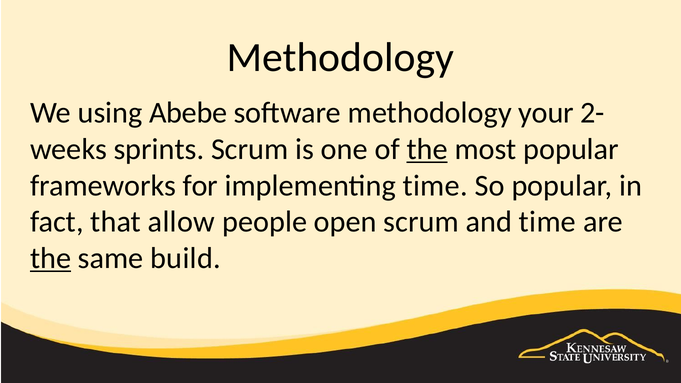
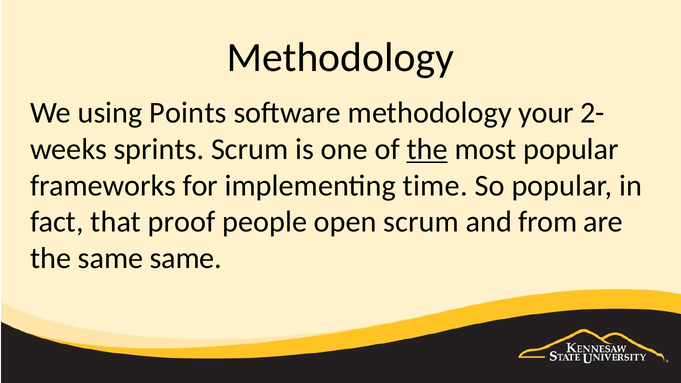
Abebe: Abebe -> Points
allow: allow -> proof
and time: time -> from
the at (51, 258) underline: present -> none
same build: build -> same
